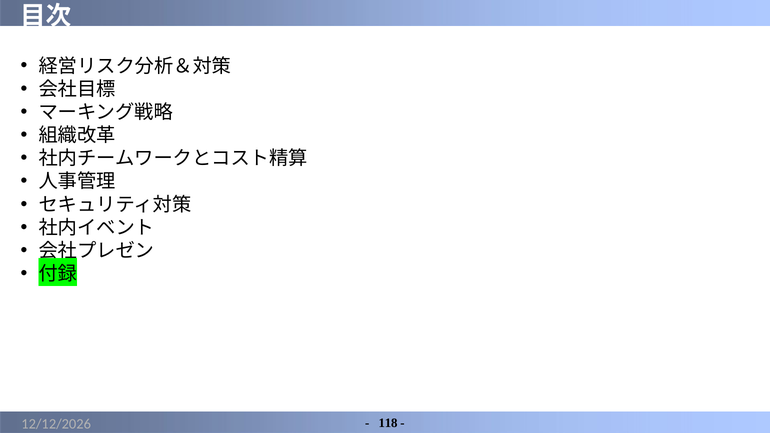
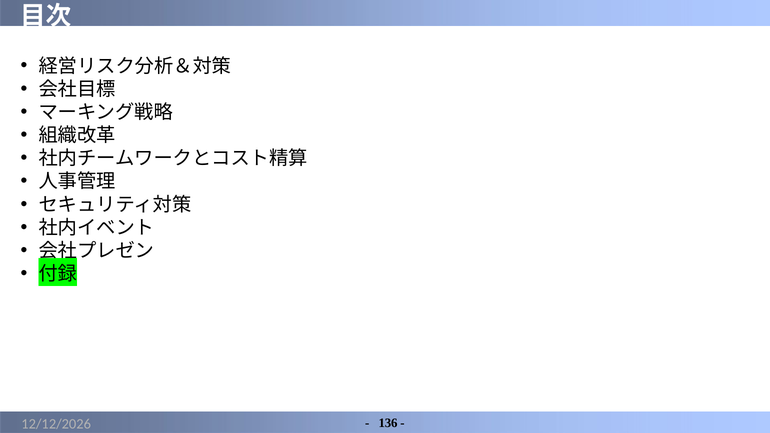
118: 118 -> 136
